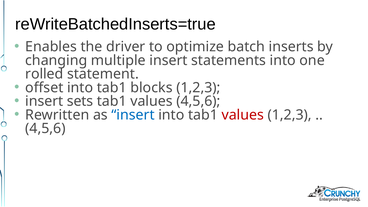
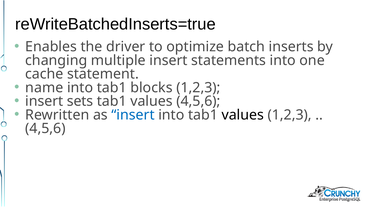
rolled: rolled -> cache
offset: offset -> name
values at (243, 115) colour: red -> black
